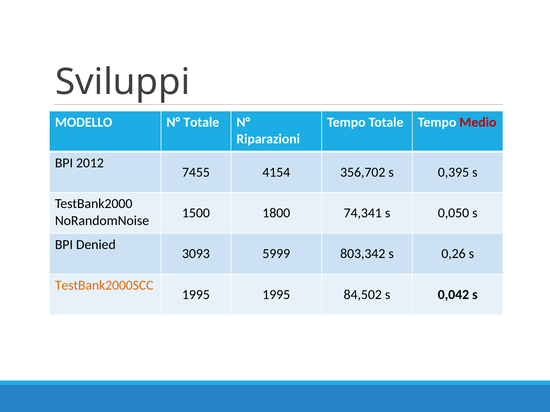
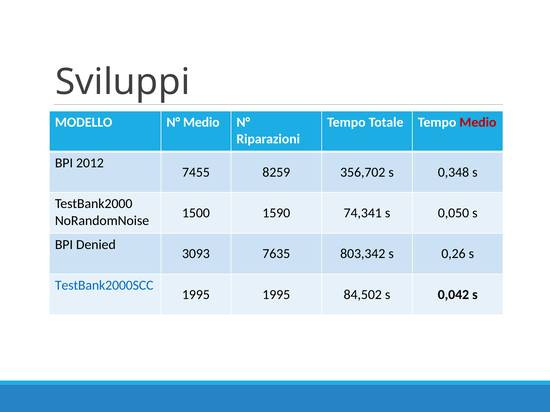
N° Totale: Totale -> Medio
4154: 4154 -> 8259
0,395: 0,395 -> 0,348
1800: 1800 -> 1590
5999: 5999 -> 7635
TestBank2000SCC colour: orange -> blue
